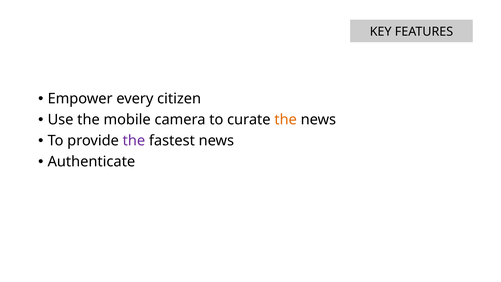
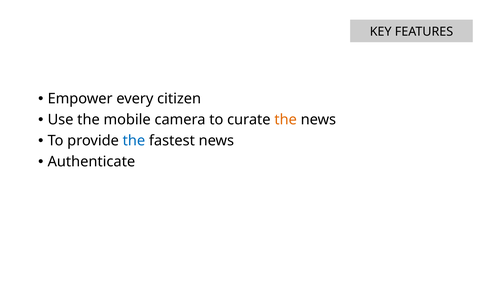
the at (134, 141) colour: purple -> blue
